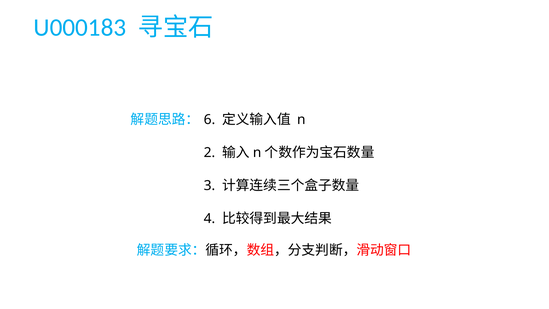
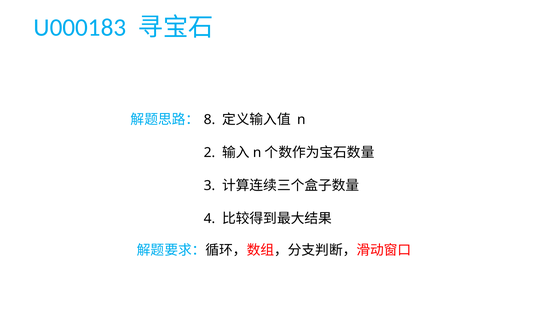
6: 6 -> 8
